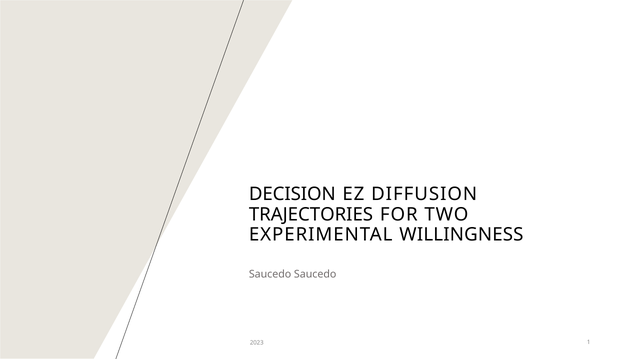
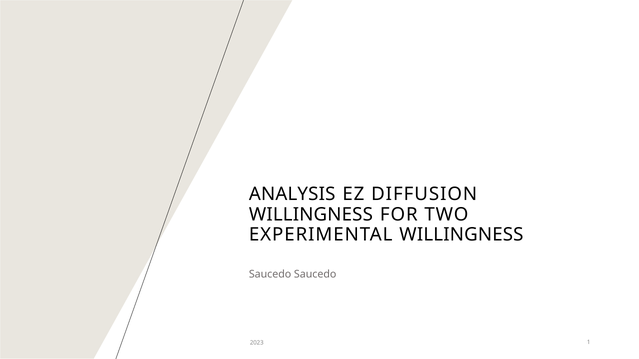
DECISION: DECISION -> ANALYSIS
TRAJECTORIES at (311, 215): TRAJECTORIES -> WILLINGNESS
